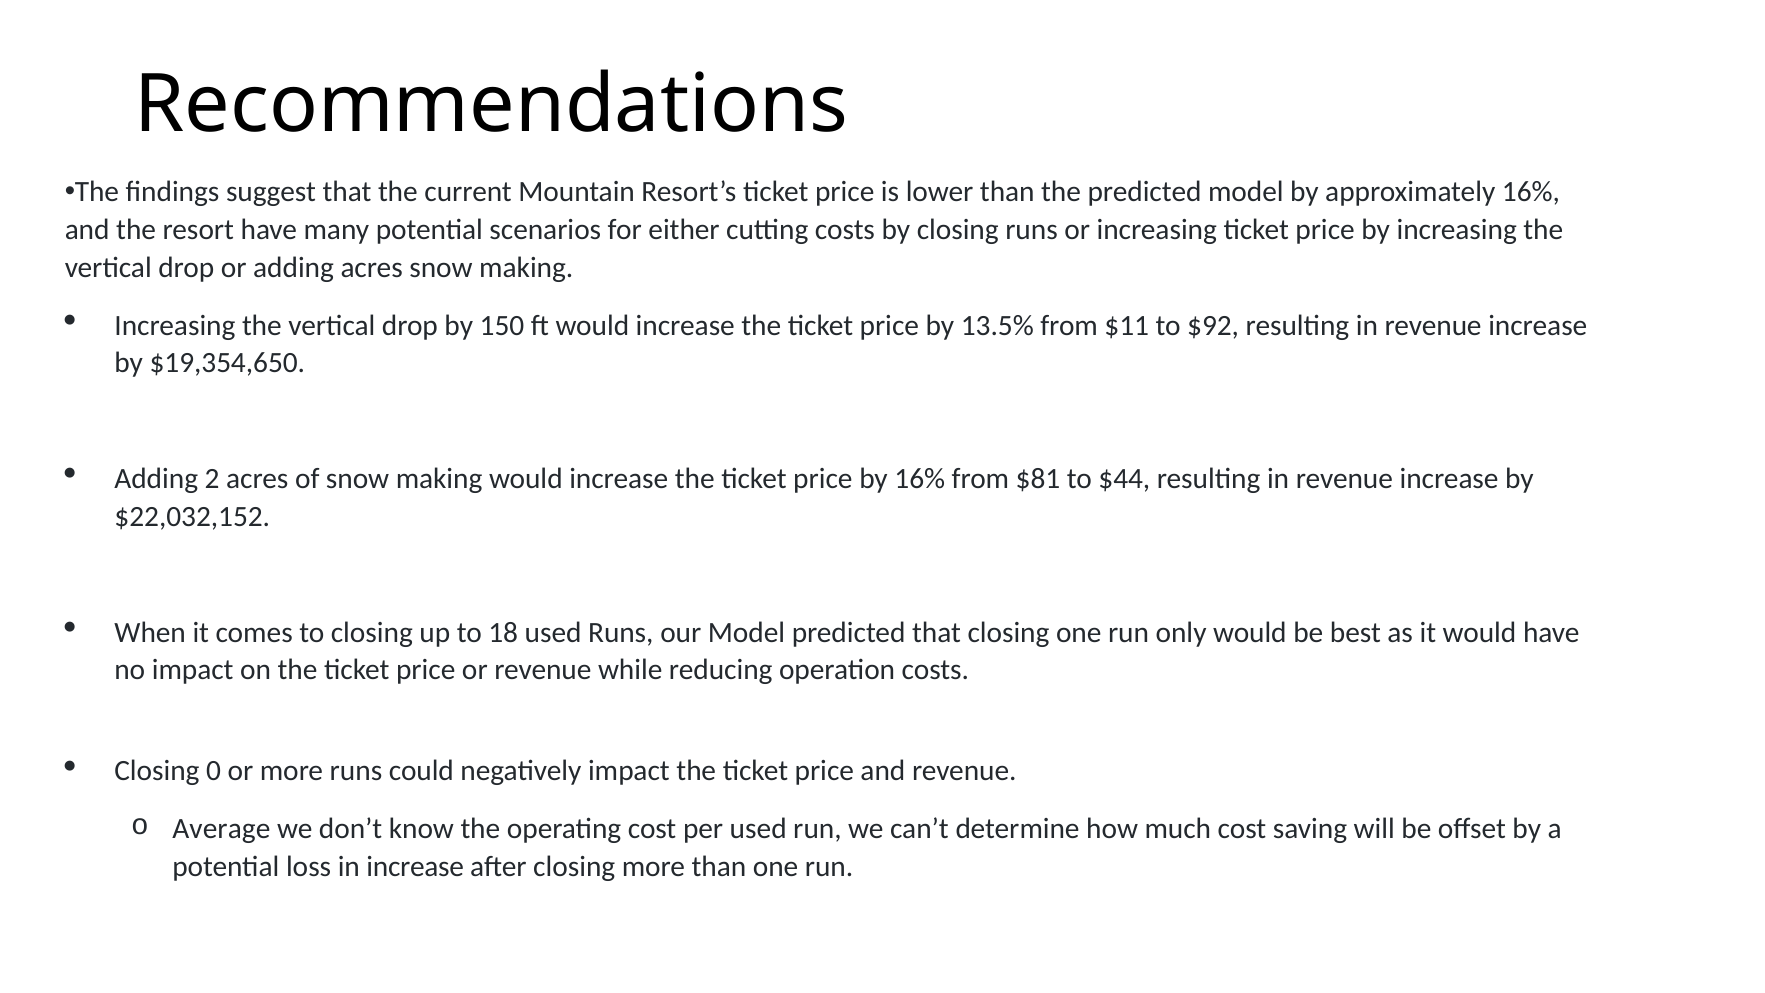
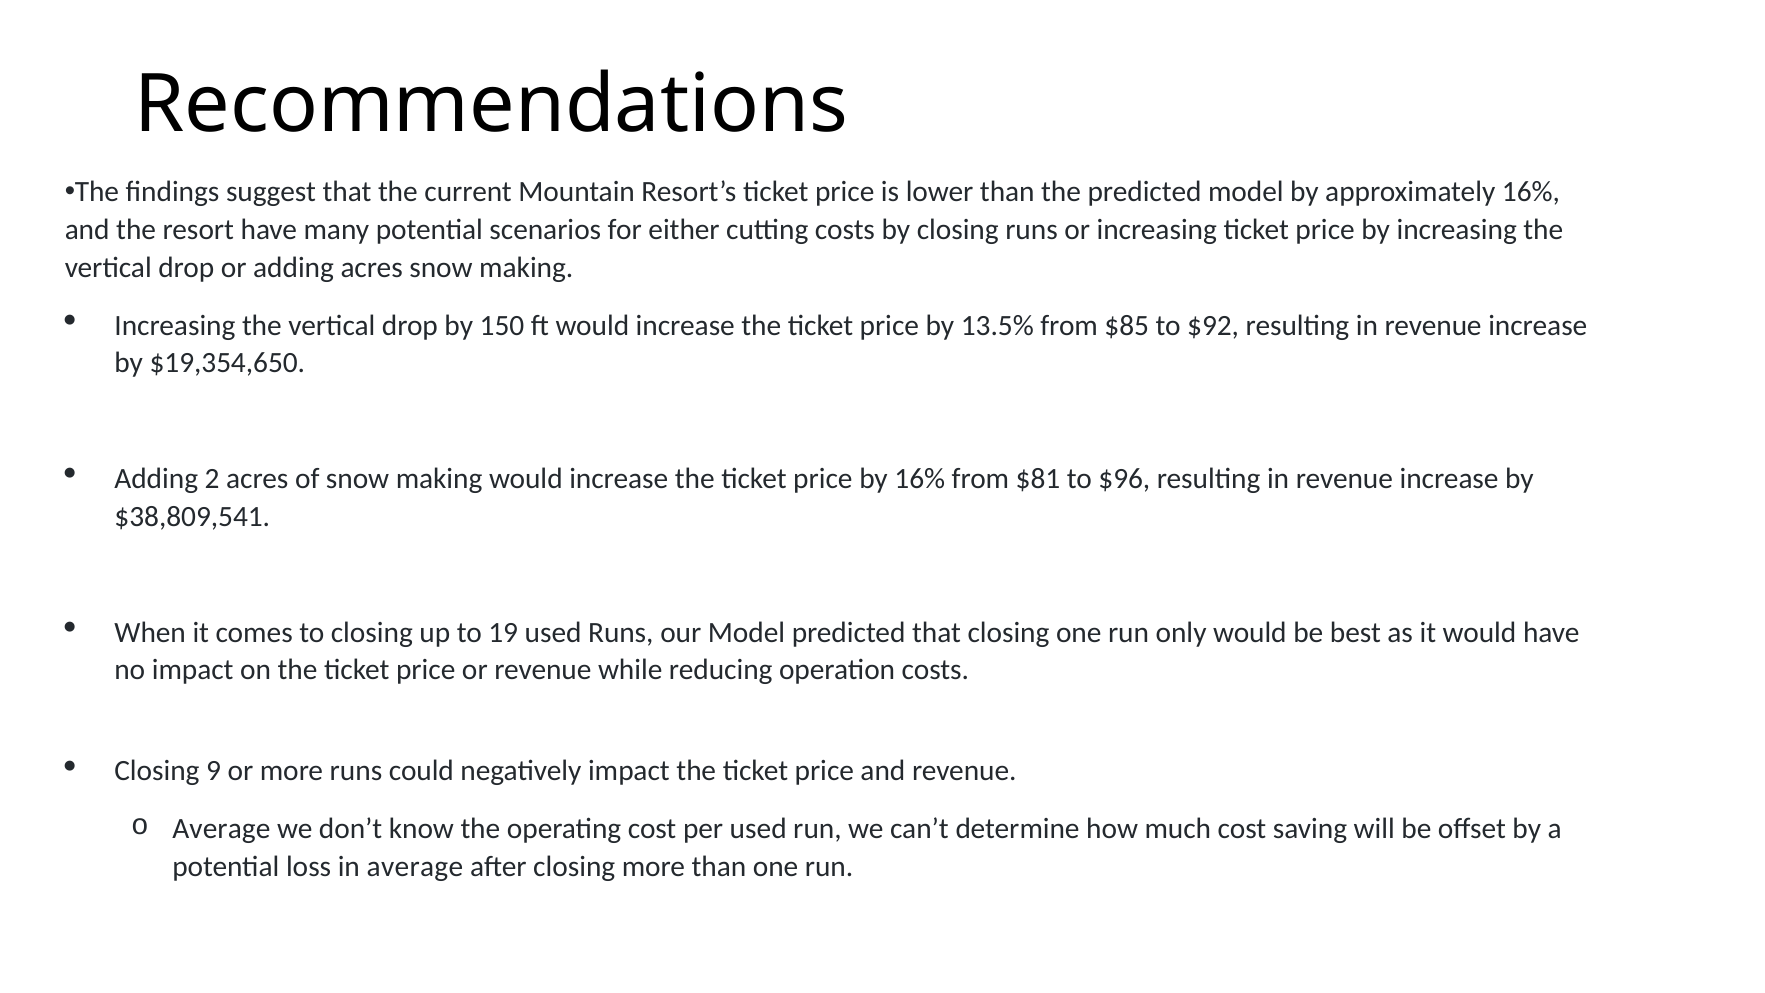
$11: $11 -> $85
$44: $44 -> $96
$22,032,152: $22,032,152 -> $38,809,541
18: 18 -> 19
0: 0 -> 9
in increase: increase -> average
